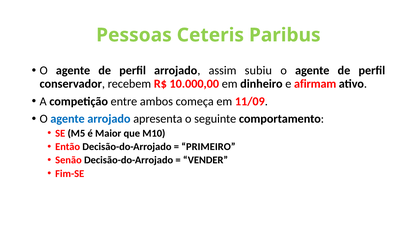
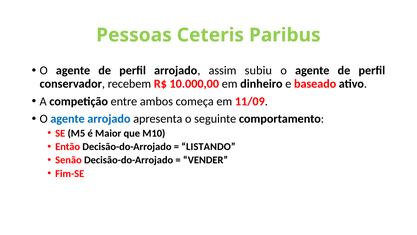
afirmam: afirmam -> baseado
PRIMEIRO: PRIMEIRO -> LISTANDO
